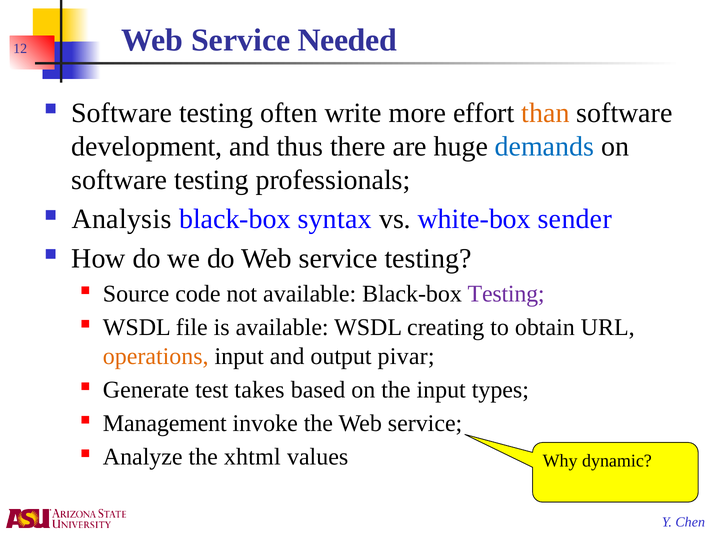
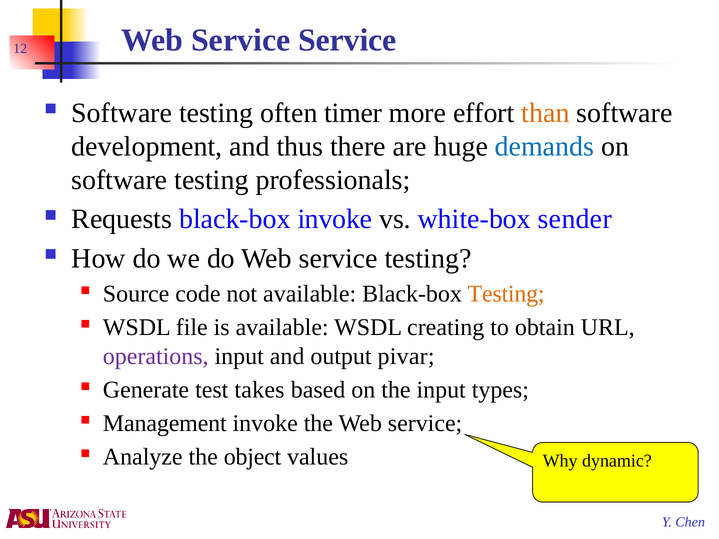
Service Needed: Needed -> Service
write: write -> timer
Analysis: Analysis -> Requests
black-box syntax: syntax -> invoke
Testing at (506, 294) colour: purple -> orange
operations colour: orange -> purple
xhtml: xhtml -> object
